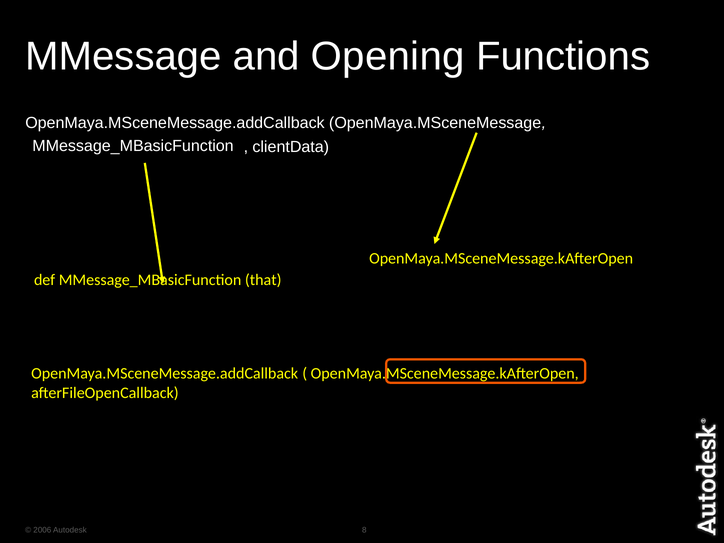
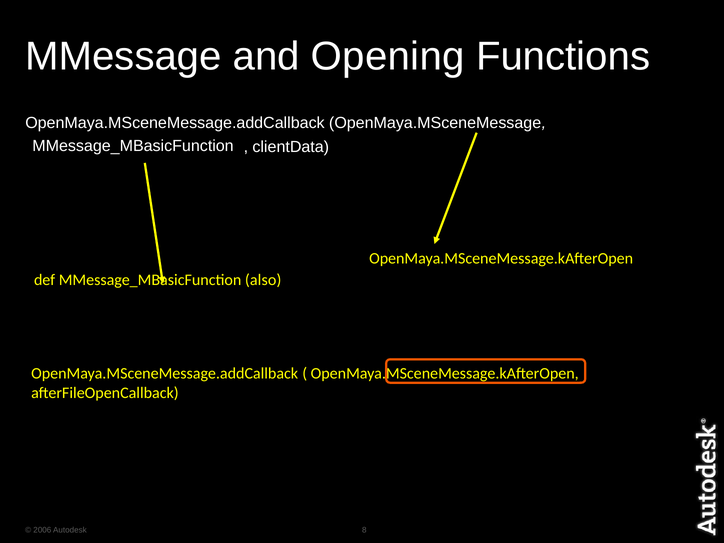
that: that -> also
